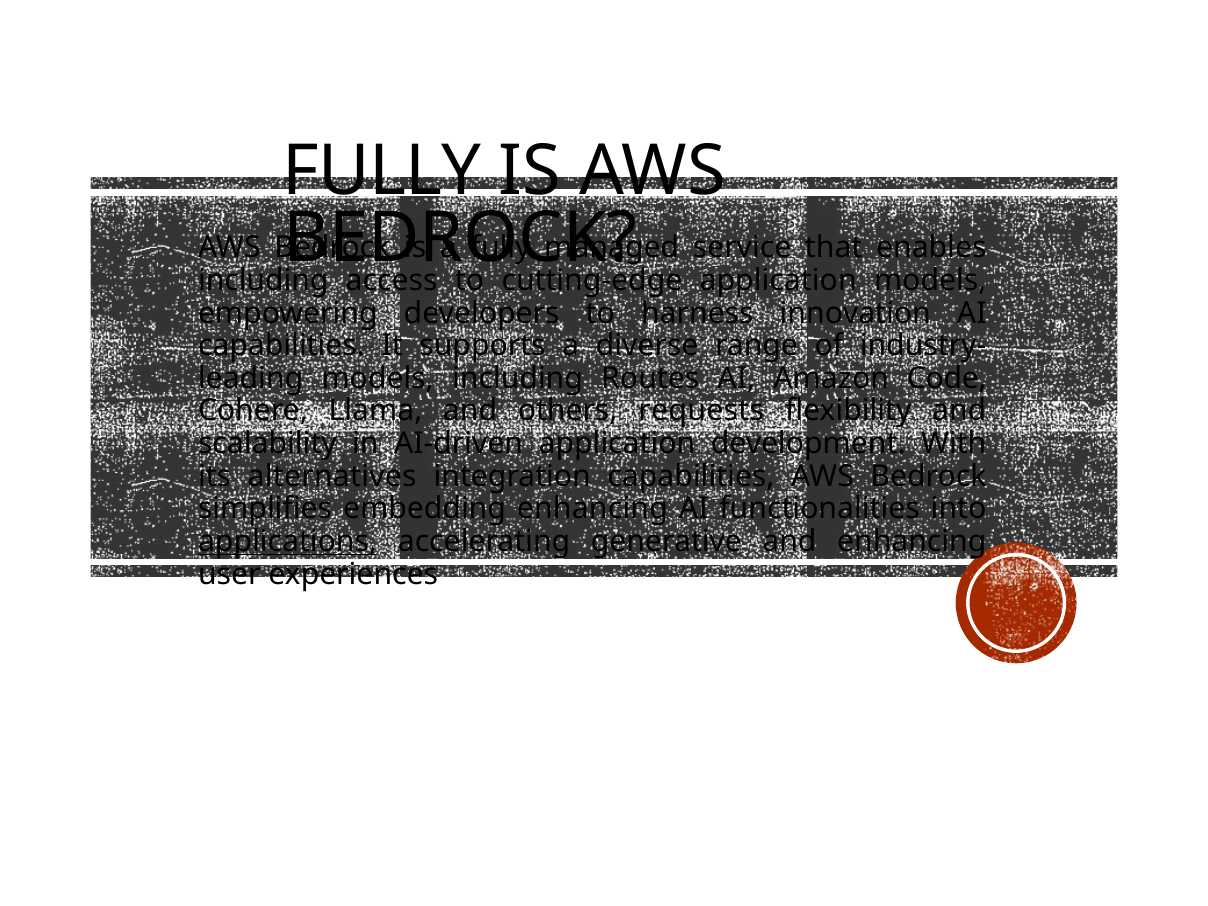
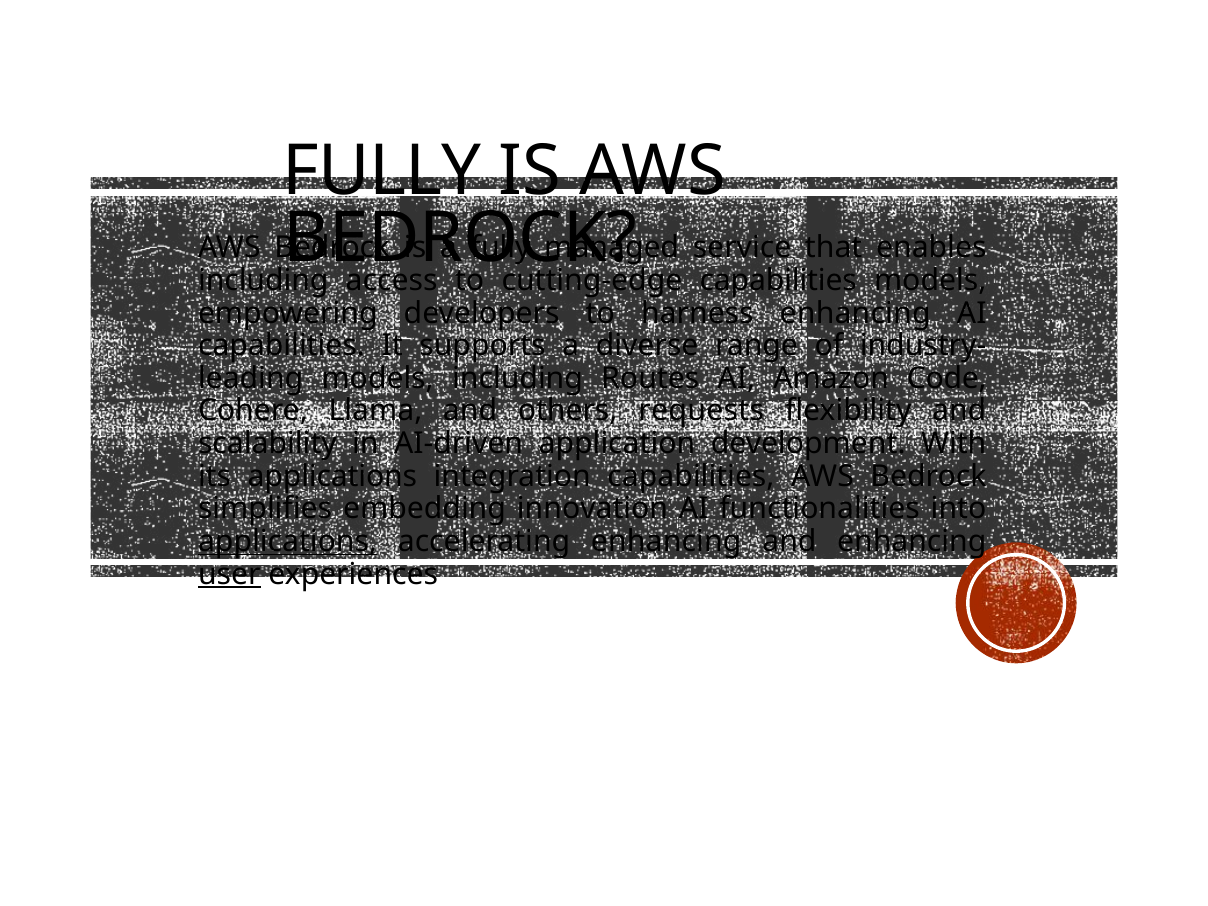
application at (778, 280): application -> capabilities
harness innovation: innovation -> enhancing
its alternatives: alternatives -> applications
embedding enhancing: enhancing -> innovation
accelerating generative: generative -> enhancing
user underline: none -> present
